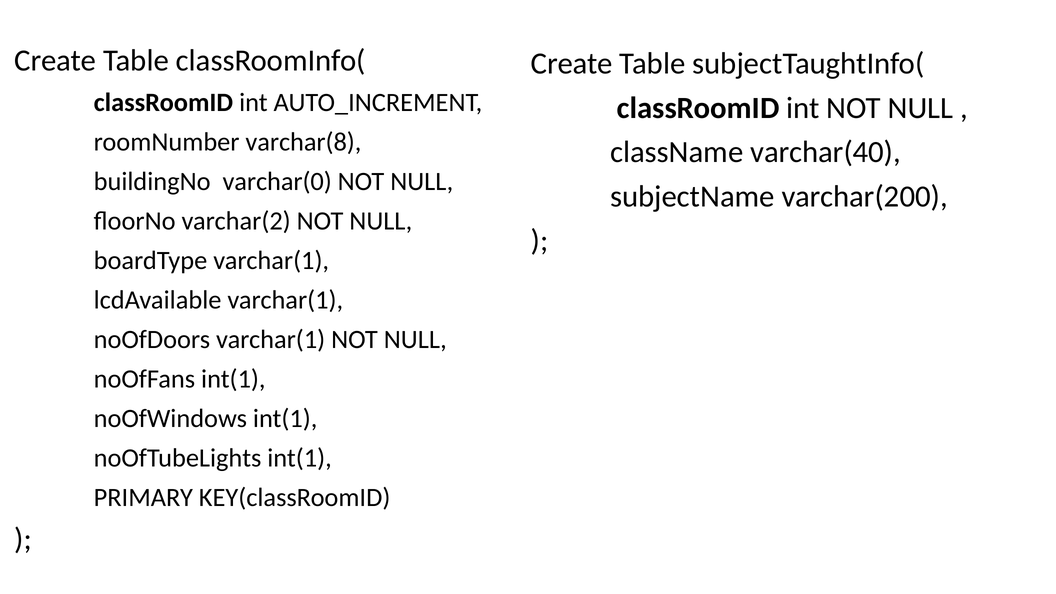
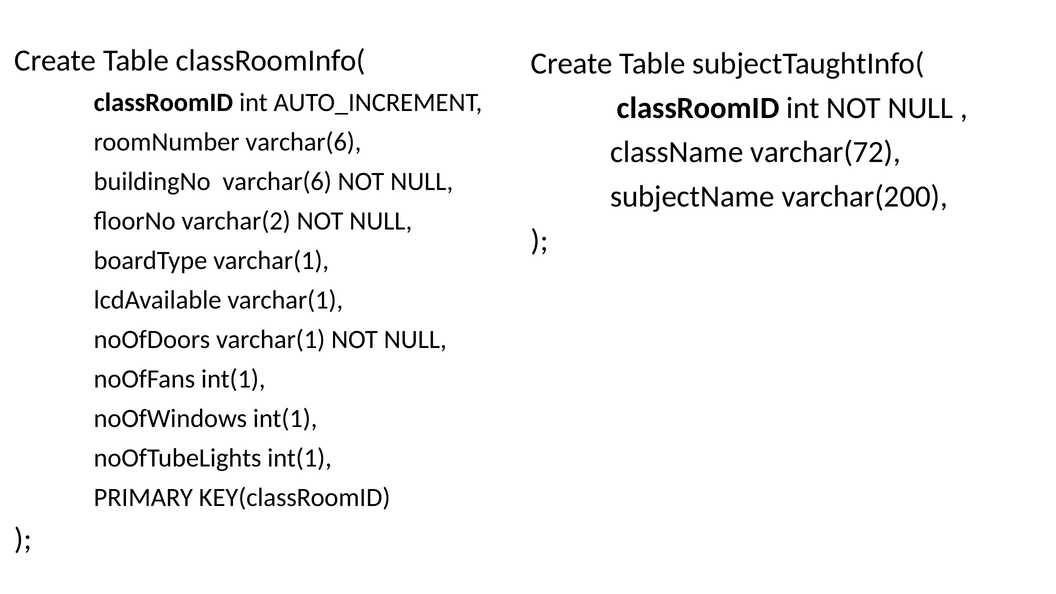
roomNumber varchar(8: varchar(8 -> varchar(6
varchar(40: varchar(40 -> varchar(72
buildingNo varchar(0: varchar(0 -> varchar(6
